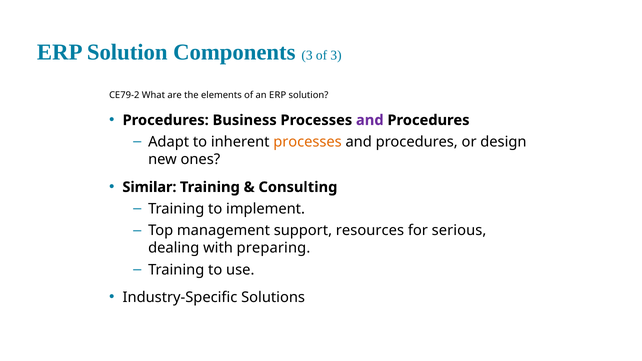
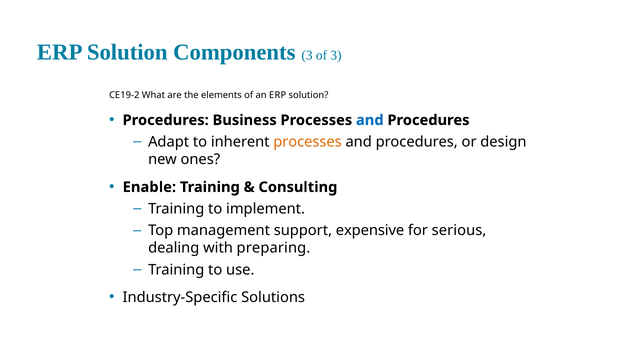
79-2: 79-2 -> 19-2
and at (370, 120) colour: purple -> blue
Similar: Similar -> Enable
resources: resources -> expensive
